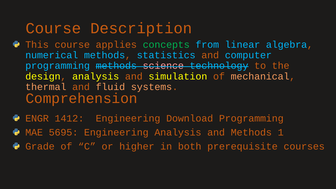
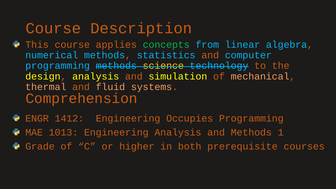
science colour: pink -> yellow
Download: Download -> Occupies
5695: 5695 -> 1013
